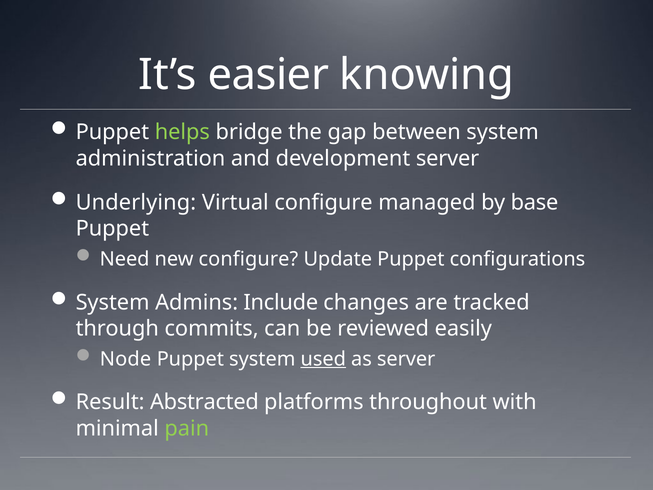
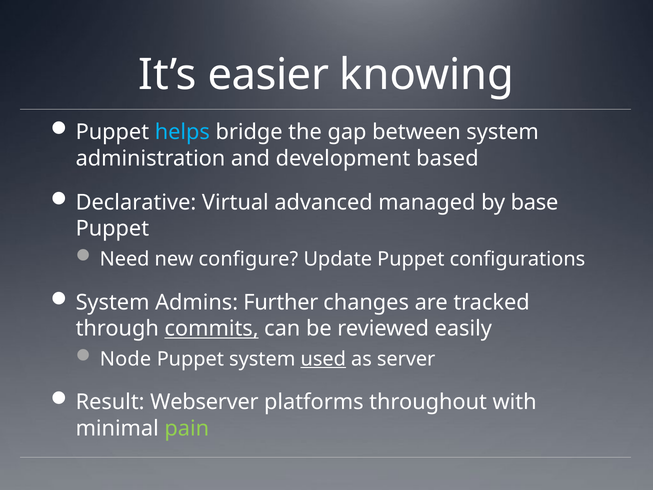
helps colour: light green -> light blue
development server: server -> based
Underlying: Underlying -> Declarative
Virtual configure: configure -> advanced
Include: Include -> Further
commits underline: none -> present
Abstracted: Abstracted -> Webserver
